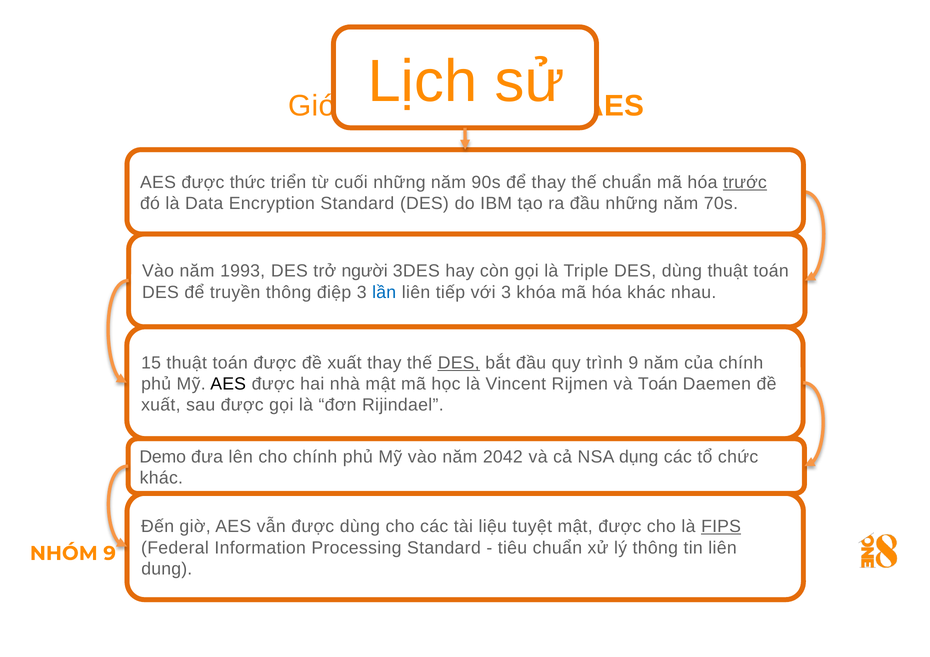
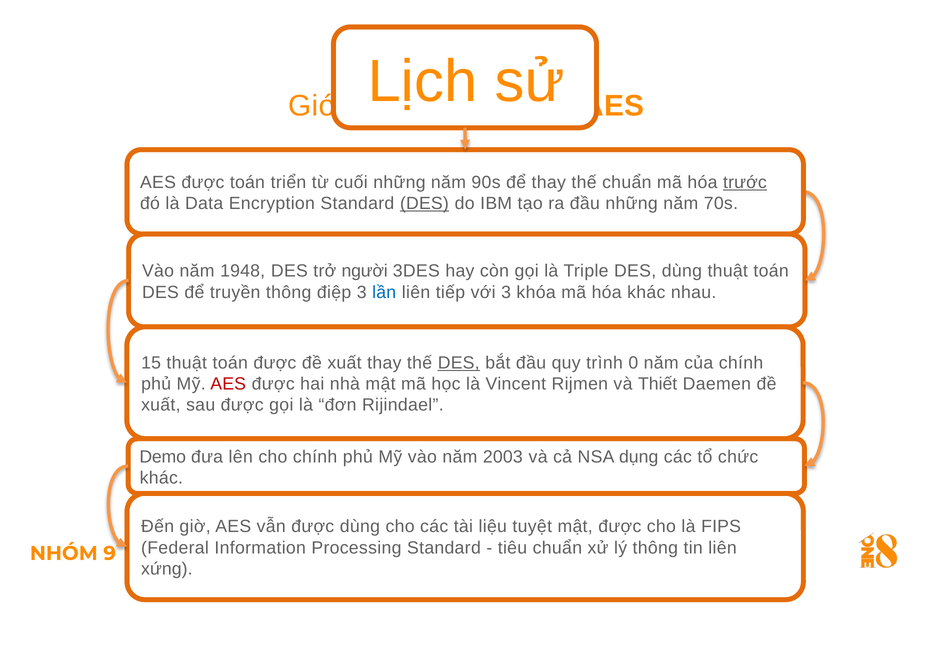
được thức: thức -> toán
DES at (424, 204) underline: none -> present
1993: 1993 -> 1948
trình 9: 9 -> 0
AES at (228, 384) colour: black -> red
và Toán: Toán -> Thiết
2042: 2042 -> 2003
FIPS underline: present -> none
dung: dung -> xứng
